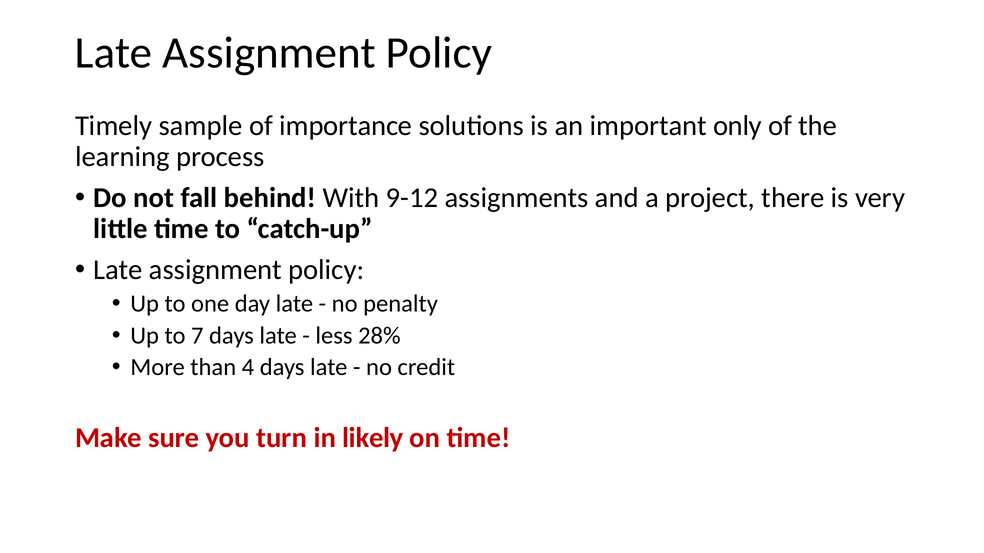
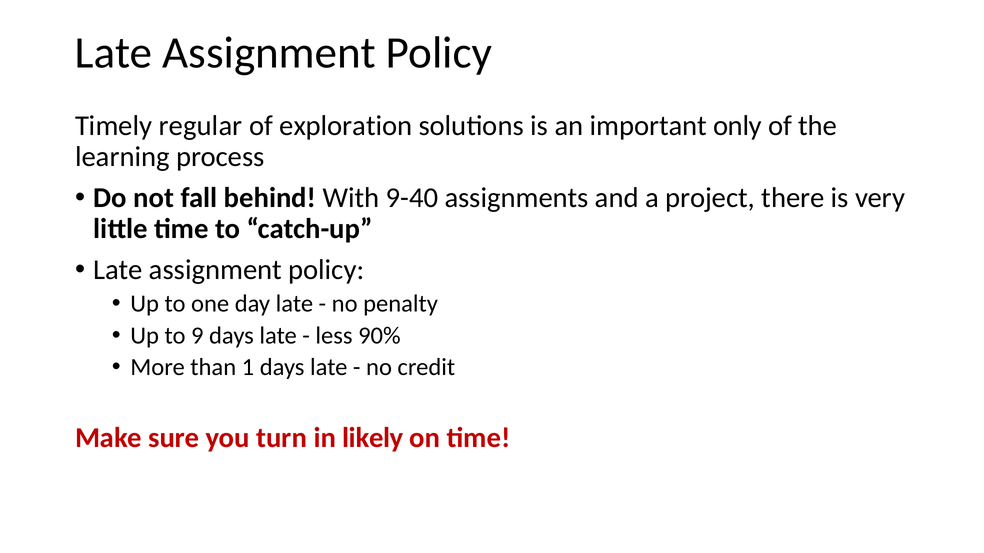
sample: sample -> regular
importance: importance -> exploration
9-12: 9-12 -> 9-40
7: 7 -> 9
28%: 28% -> 90%
4: 4 -> 1
